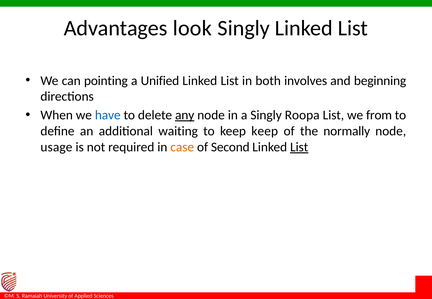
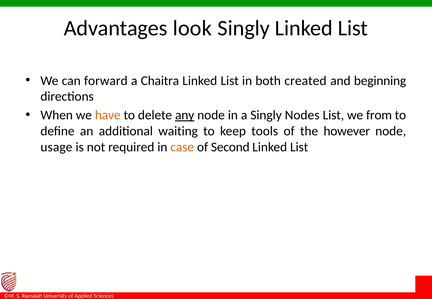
pointing: pointing -> forward
Unified: Unified -> Chaitra
involves: involves -> created
have colour: blue -> orange
Roopa: Roopa -> Nodes
keep keep: keep -> tools
normally: normally -> however
List at (299, 147) underline: present -> none
